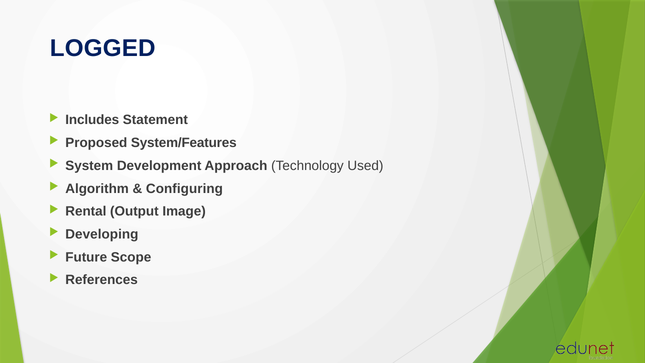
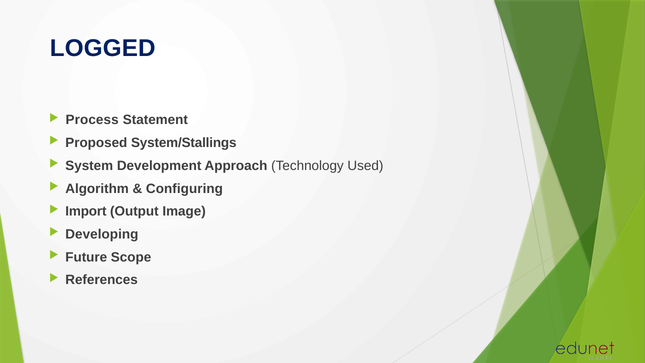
Includes: Includes -> Process
System/Features: System/Features -> System/Stallings
Rental: Rental -> Import
